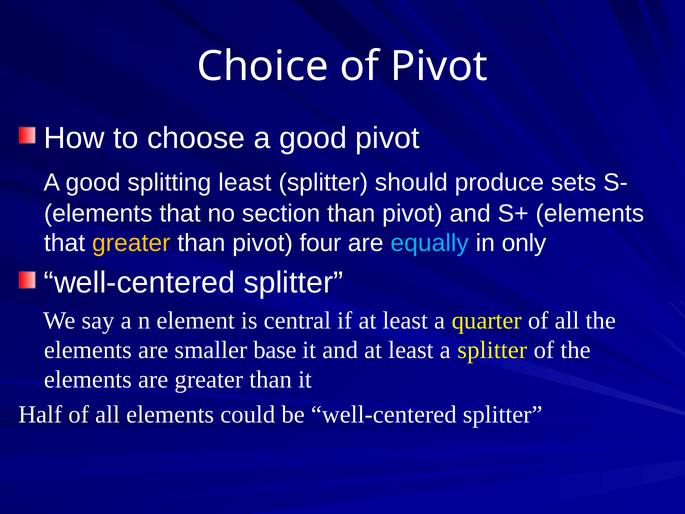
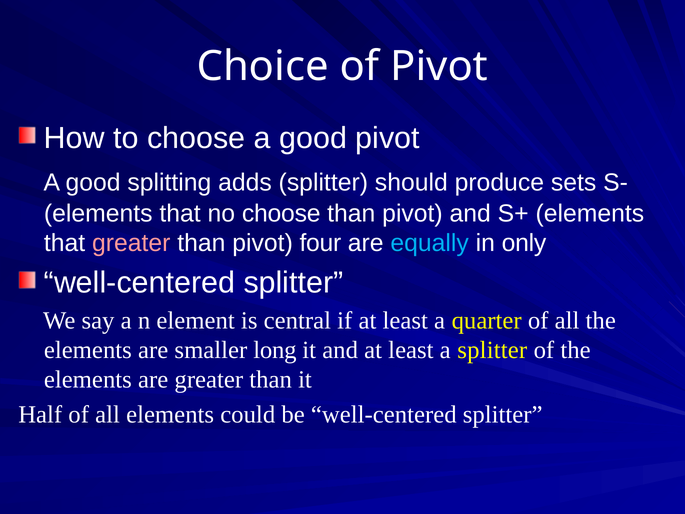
splitting least: least -> adds
no section: section -> choose
greater at (131, 243) colour: yellow -> pink
base: base -> long
